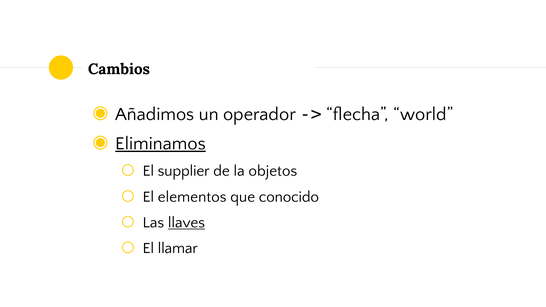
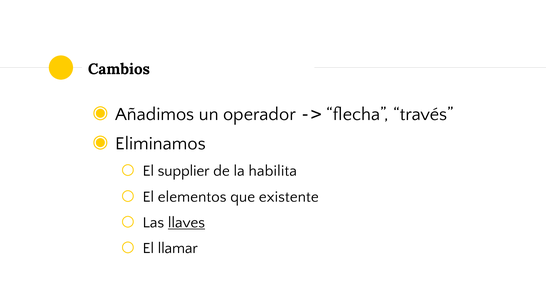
world: world -> través
Eliminamos underline: present -> none
objetos: objetos -> habilita
conocido: conocido -> existente
